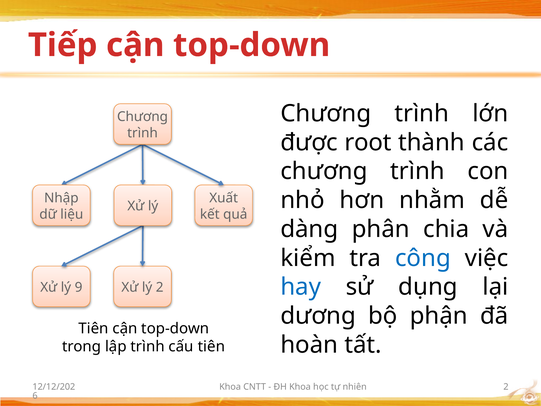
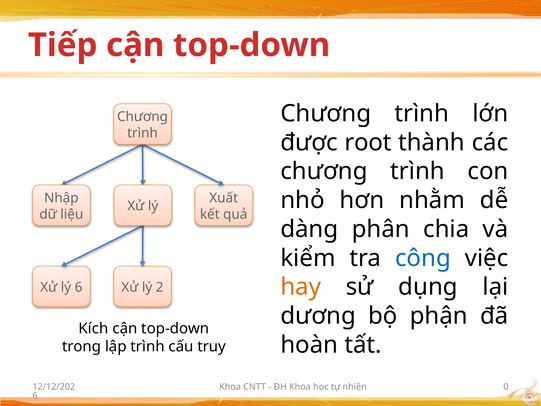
hay colour: blue -> orange
lý 9: 9 -> 6
Tiên at (94, 328): Tiên -> Kích
cấu tiên: tiên -> truy
nhiên 2: 2 -> 0
